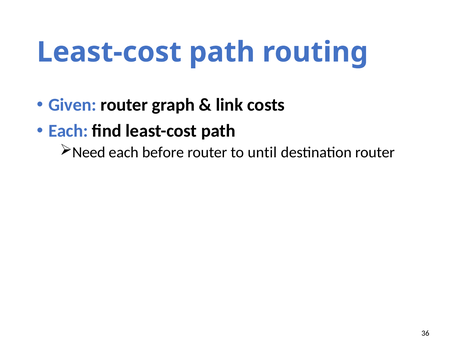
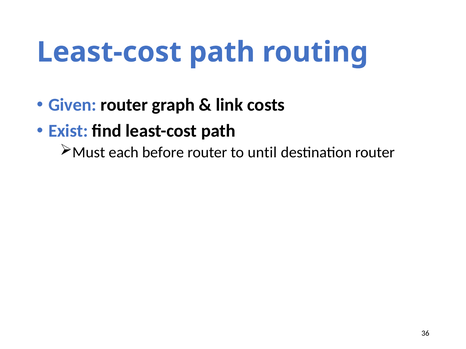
Each at (68, 131): Each -> Exist
Need: Need -> Must
